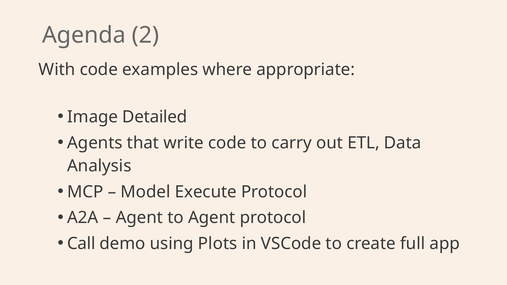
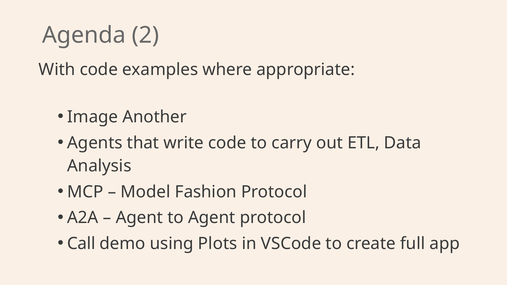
Detailed: Detailed -> Another
Execute: Execute -> Fashion
